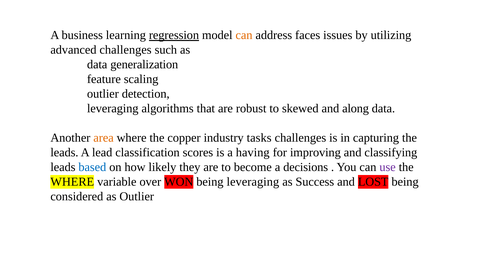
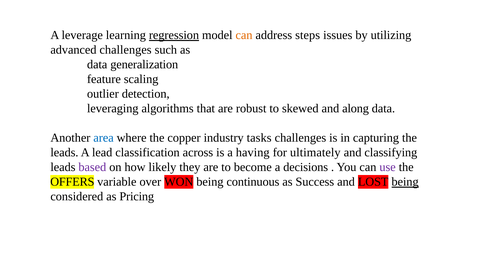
business: business -> leverage
faces: faces -> steps
area colour: orange -> blue
scores: scores -> across
improving: improving -> ultimately
based colour: blue -> purple
WHERE at (72, 182): WHERE -> OFFERS
being leveraging: leveraging -> continuous
being at (405, 182) underline: none -> present
as Outlier: Outlier -> Pricing
